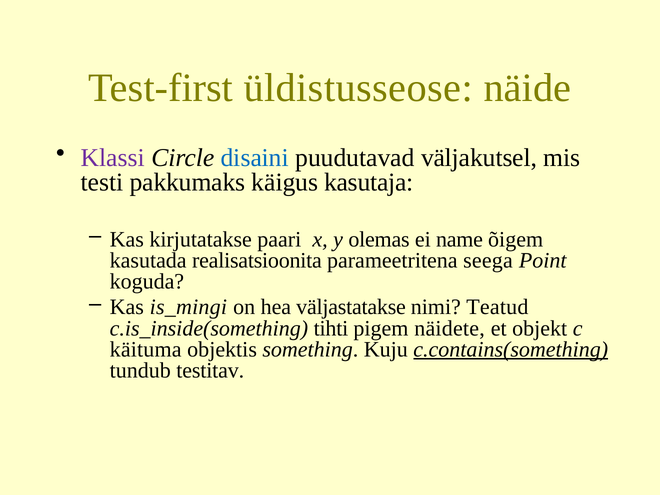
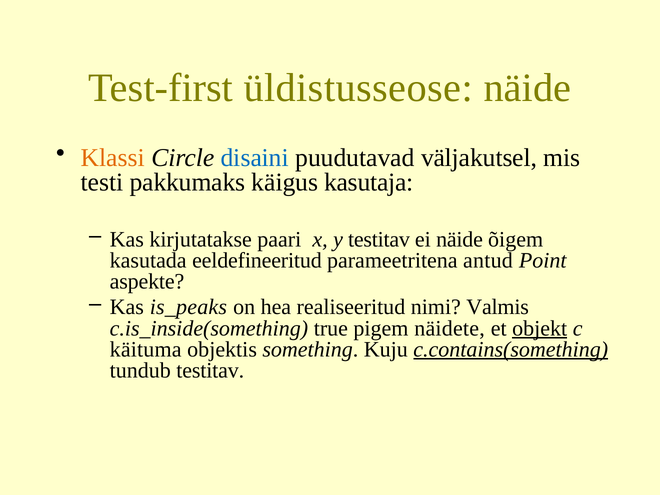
Klassi colour: purple -> orange
y olemas: olemas -> testitav
ei name: name -> näide
realisatsioonita: realisatsioonita -> eeldefineeritud
seega: seega -> antud
koguda: koguda -> aspekte
is_mingi: is_mingi -> is_peaks
väljastatakse: väljastatakse -> realiseeritud
Teatud: Teatud -> Valmis
tihti: tihti -> true
objekt underline: none -> present
